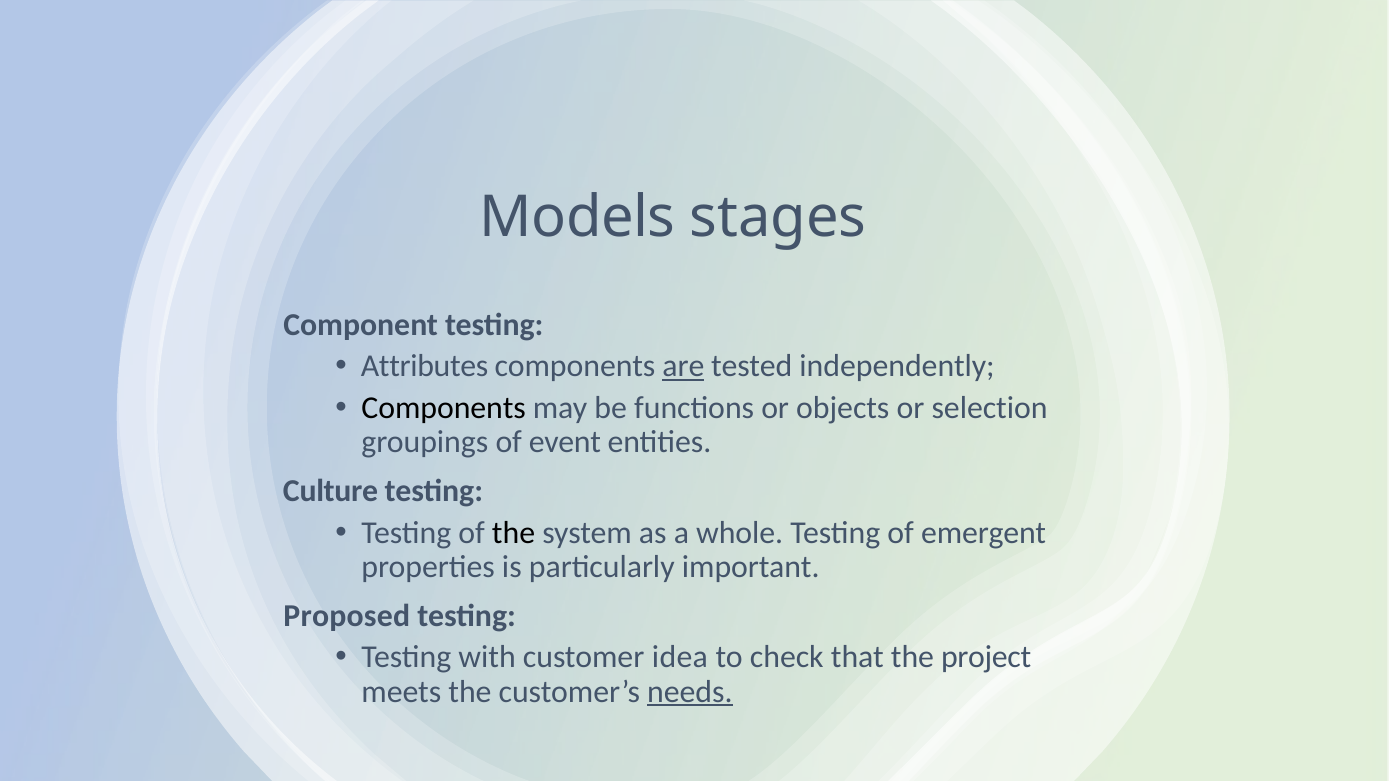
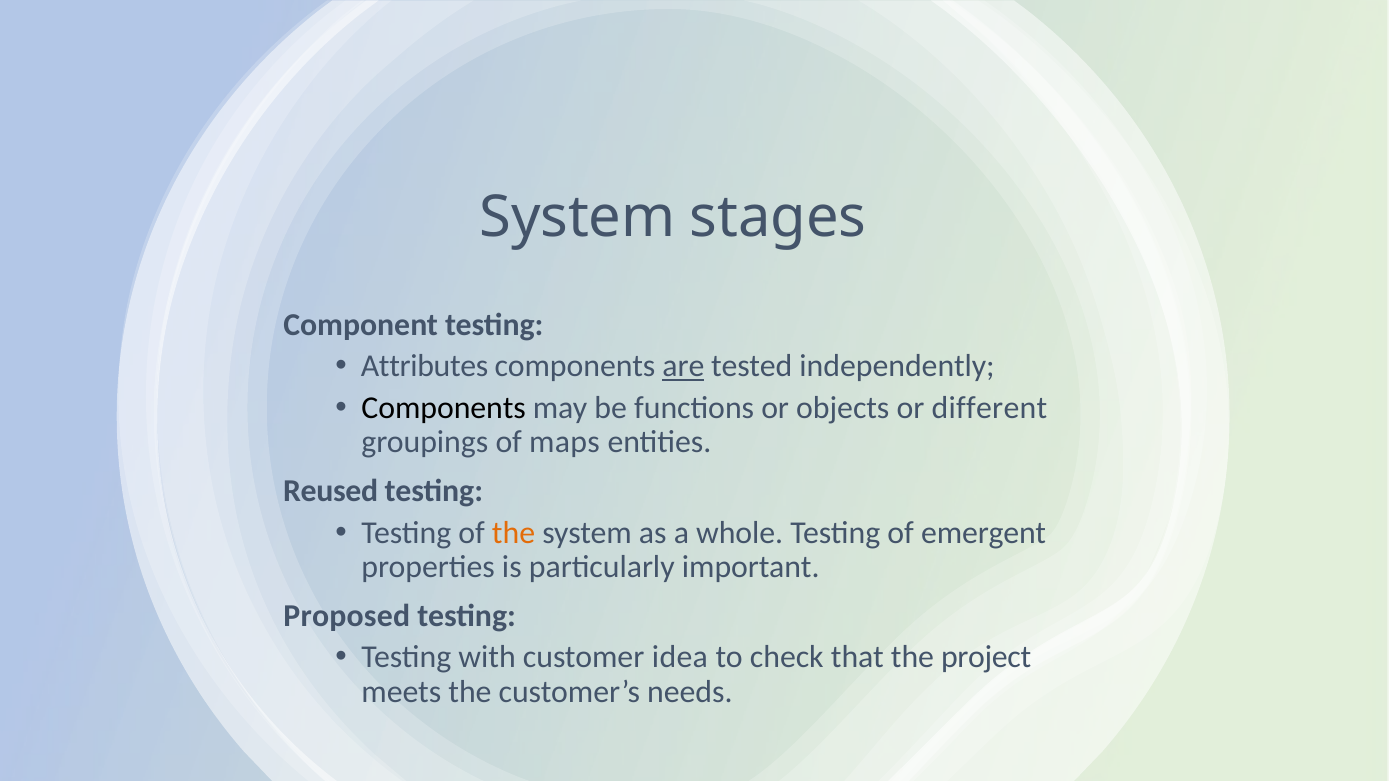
Models at (578, 217): Models -> System
selection: selection -> different
event: event -> maps
Culture: Culture -> Reused
the at (514, 533) colour: black -> orange
needs underline: present -> none
